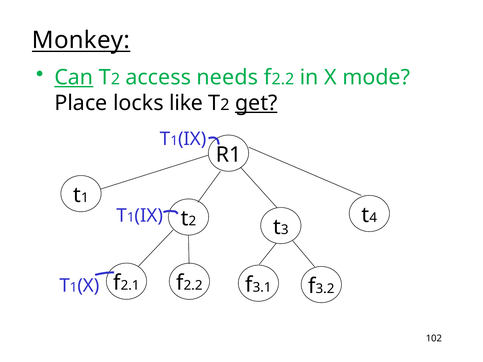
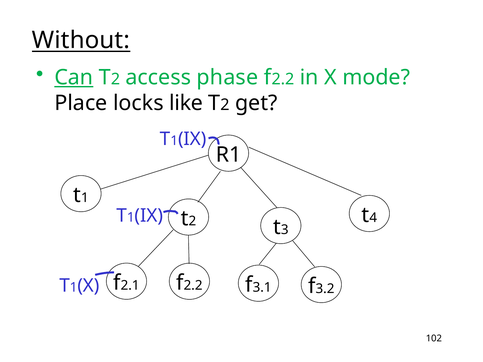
Monkey: Monkey -> Without
needs: needs -> phase
get underline: present -> none
